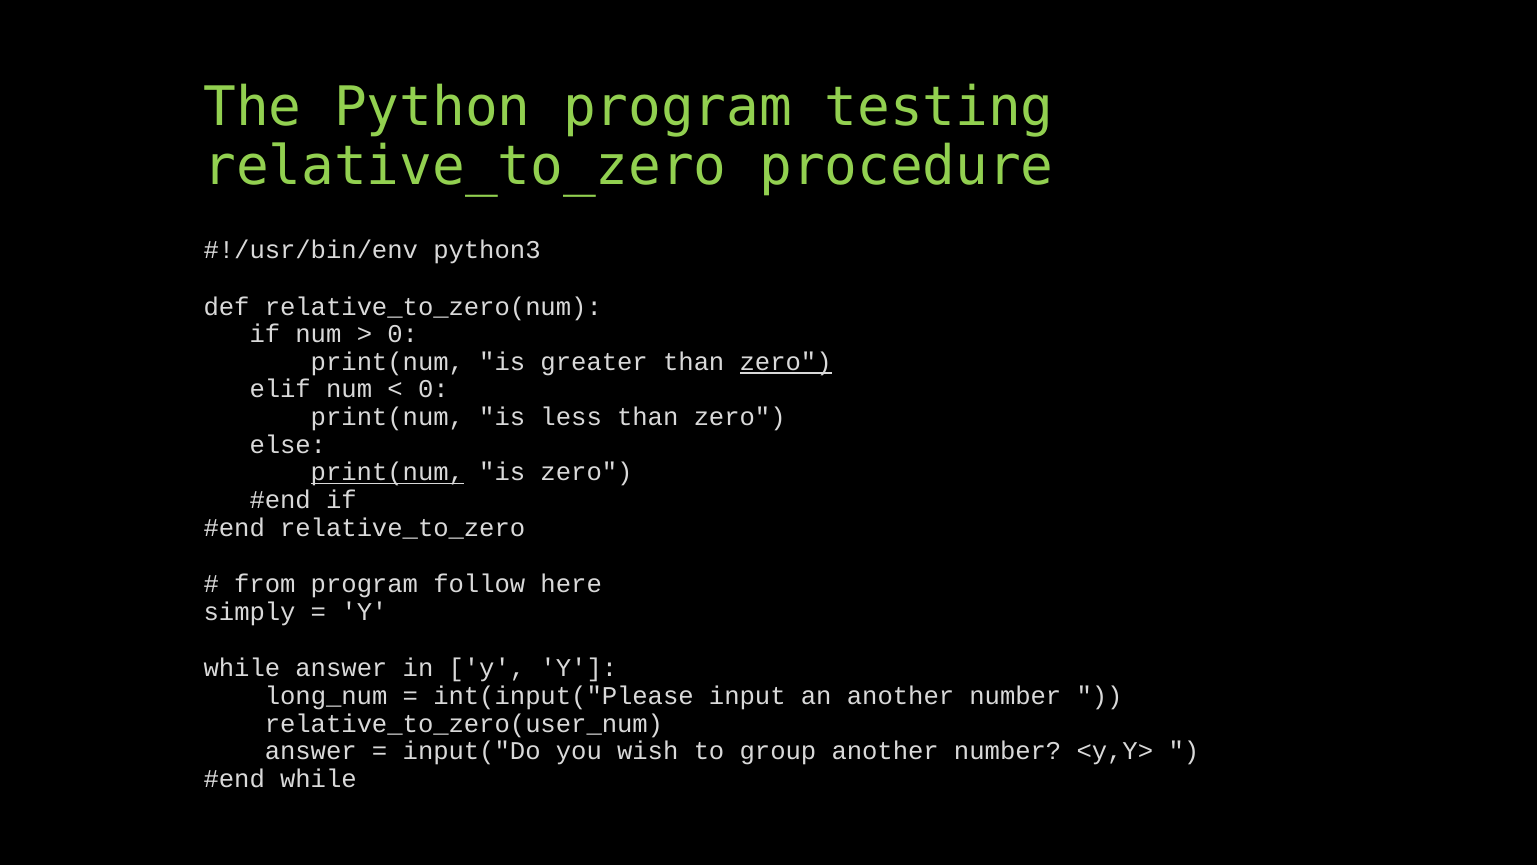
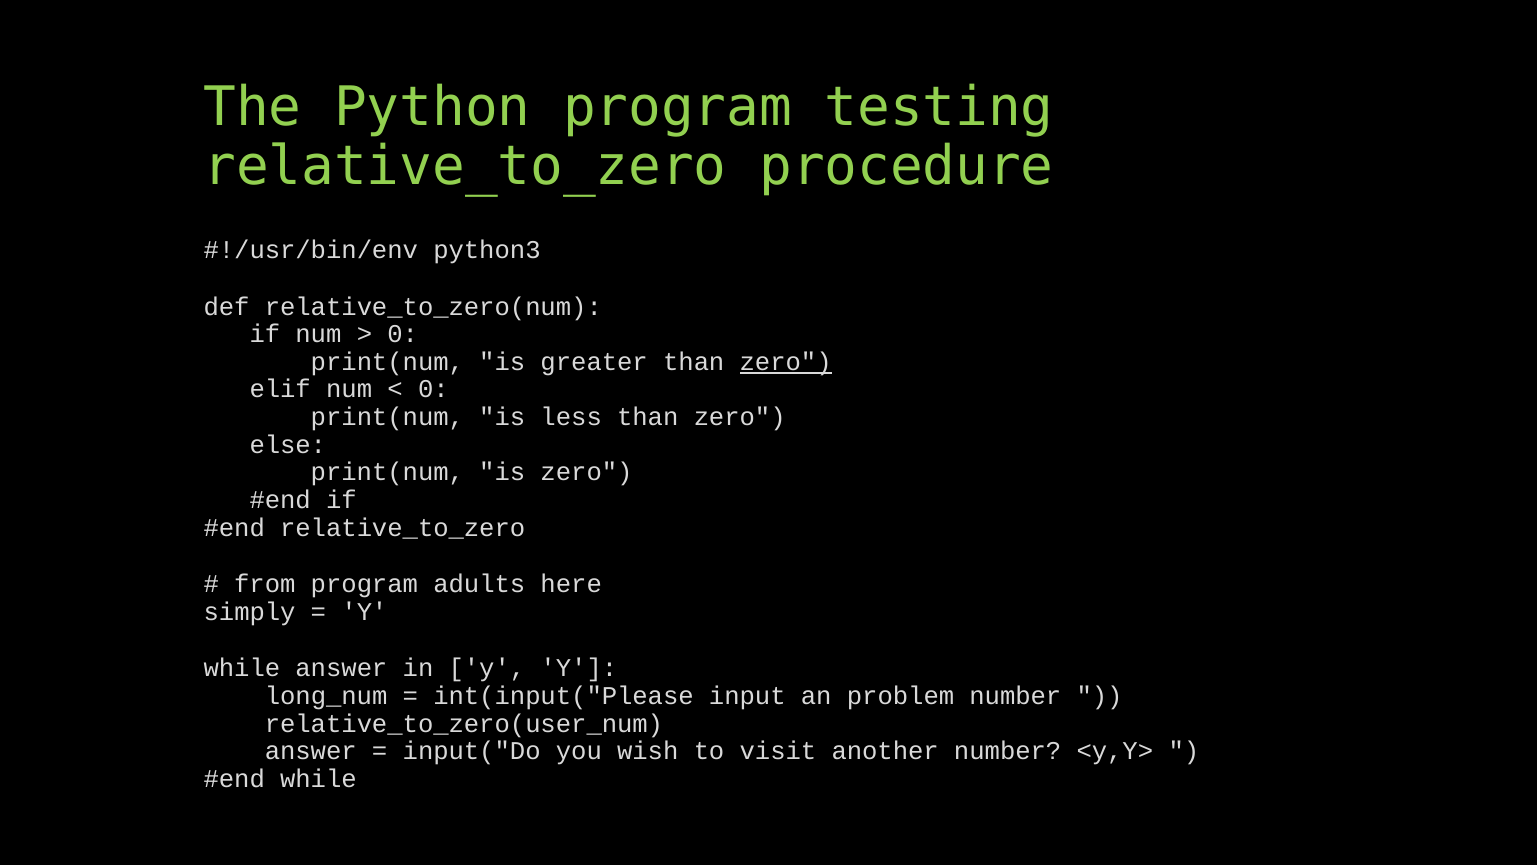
print(num at (387, 472) underline: present -> none
follow: follow -> adults
an another: another -> problem
group: group -> visit
